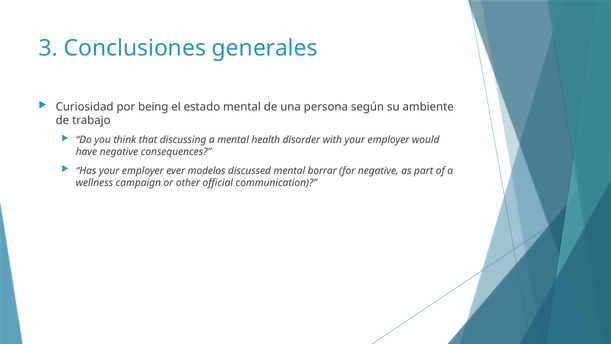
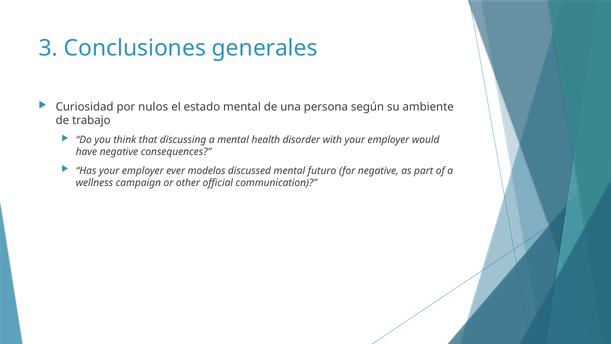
being: being -> nulos
borrar: borrar -> futuro
